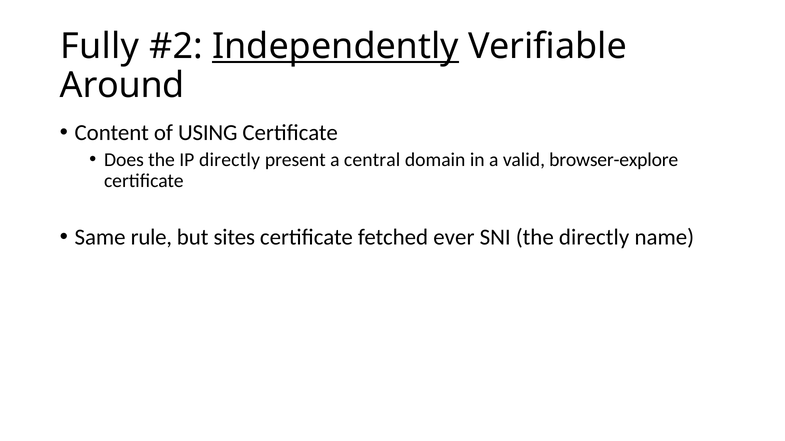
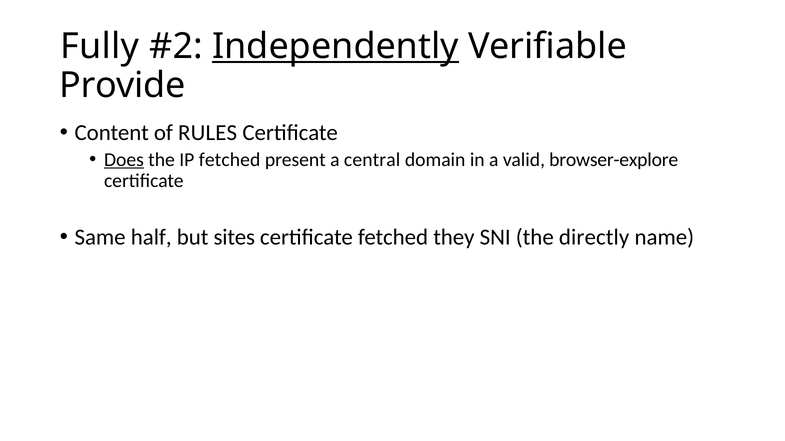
Around: Around -> Provide
USING: USING -> RULES
Does underline: none -> present
IP directly: directly -> fetched
rule: rule -> half
ever: ever -> they
